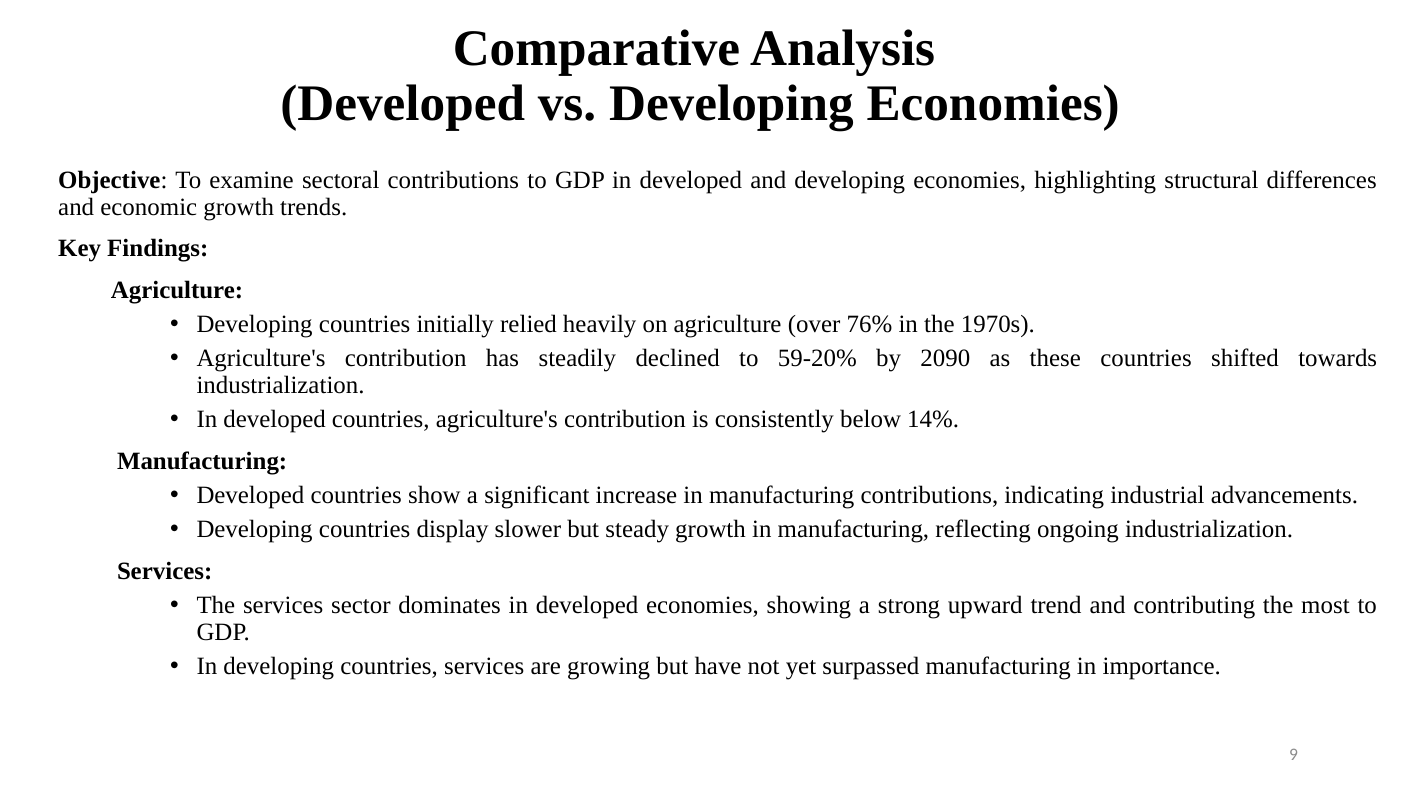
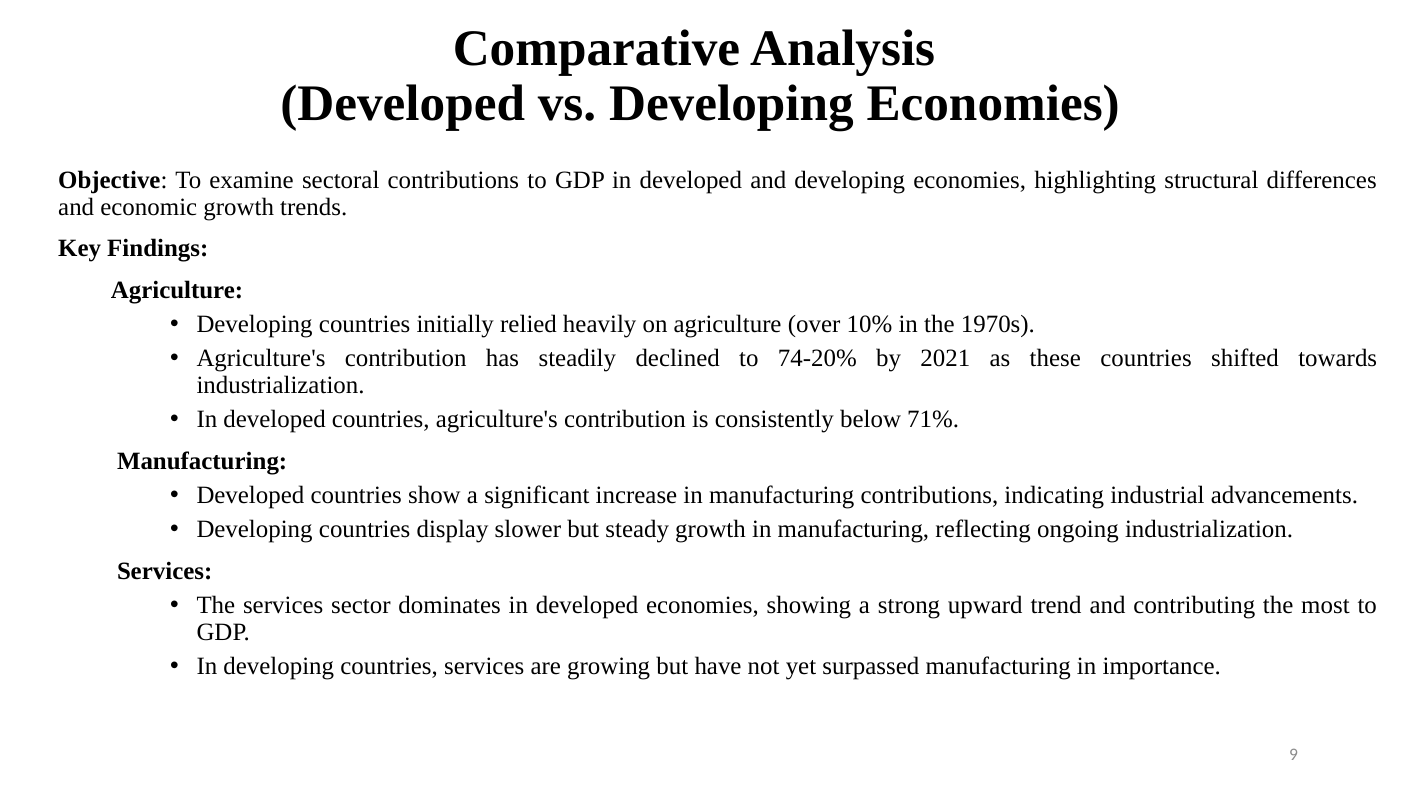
76%: 76% -> 10%
59-20%: 59-20% -> 74-20%
2090: 2090 -> 2021
14%: 14% -> 71%
